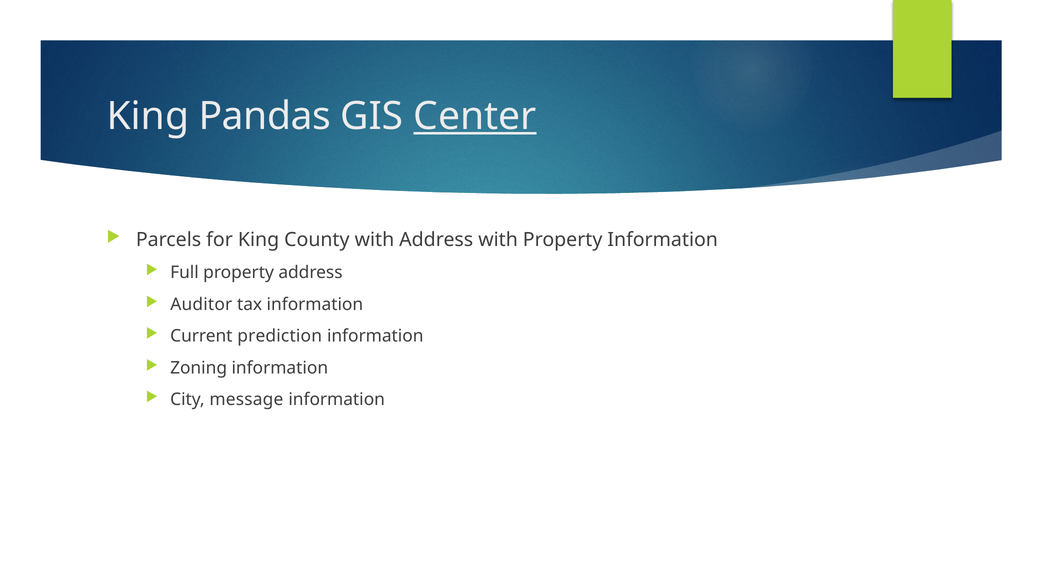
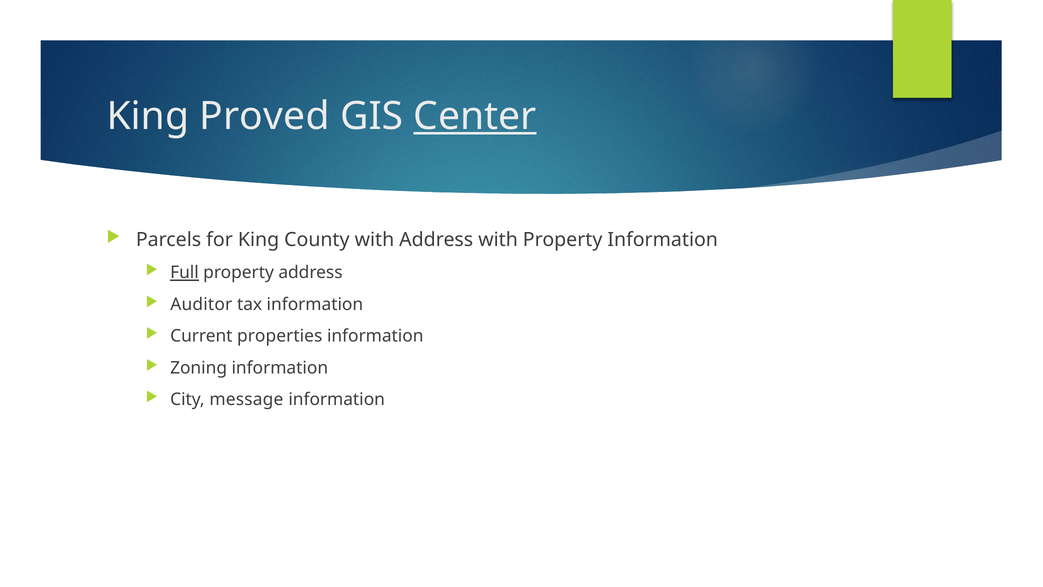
Pandas: Pandas -> Proved
Full underline: none -> present
prediction: prediction -> properties
